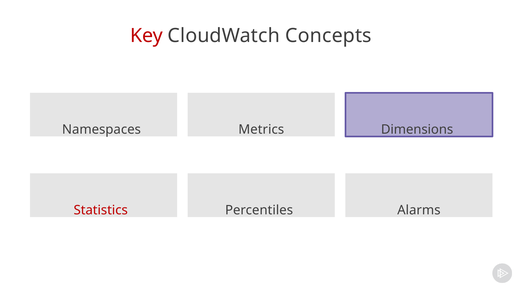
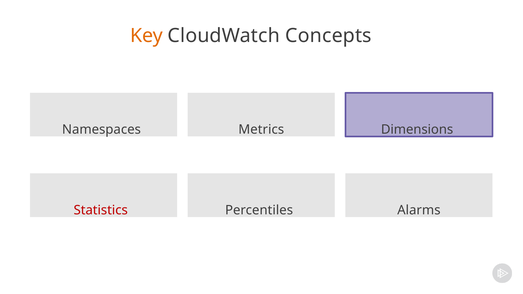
Key colour: red -> orange
